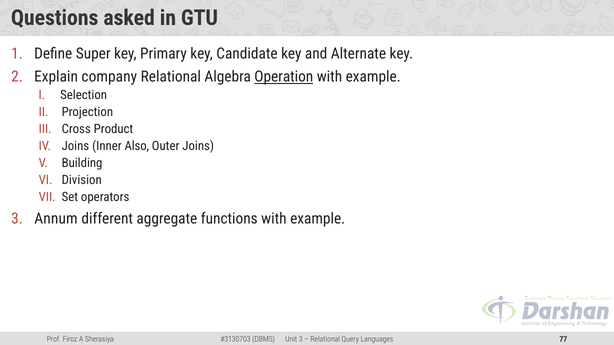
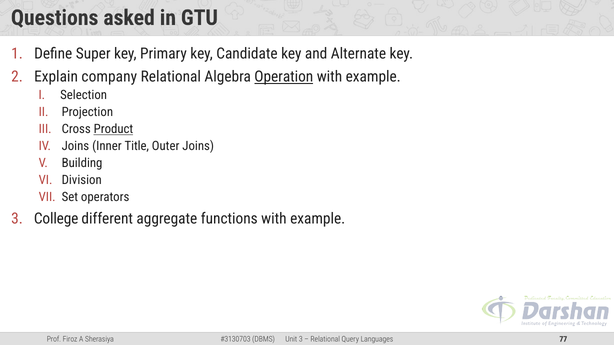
Product underline: none -> present
Also: Also -> Title
Annum: Annum -> College
